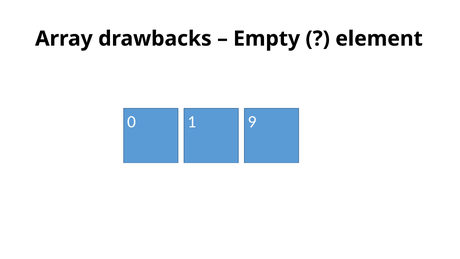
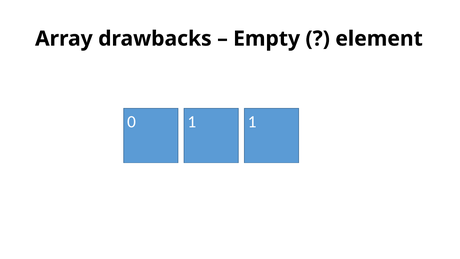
1 9: 9 -> 1
